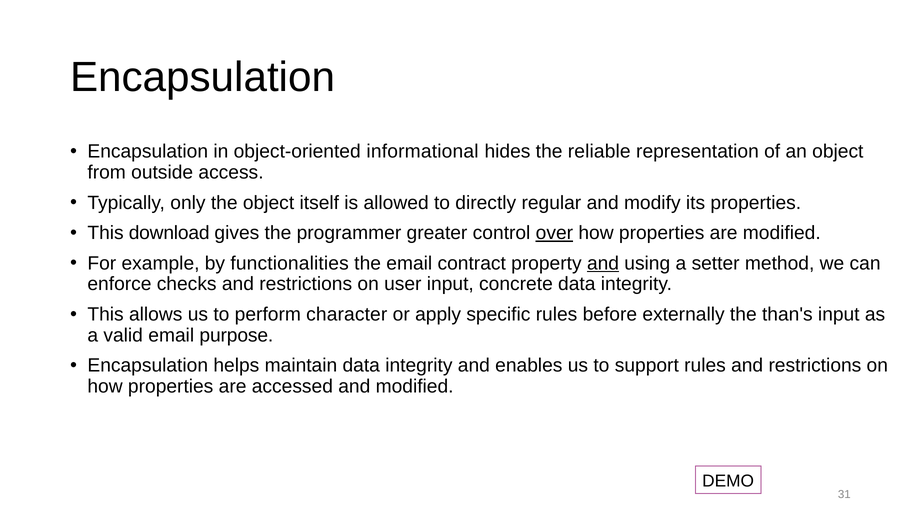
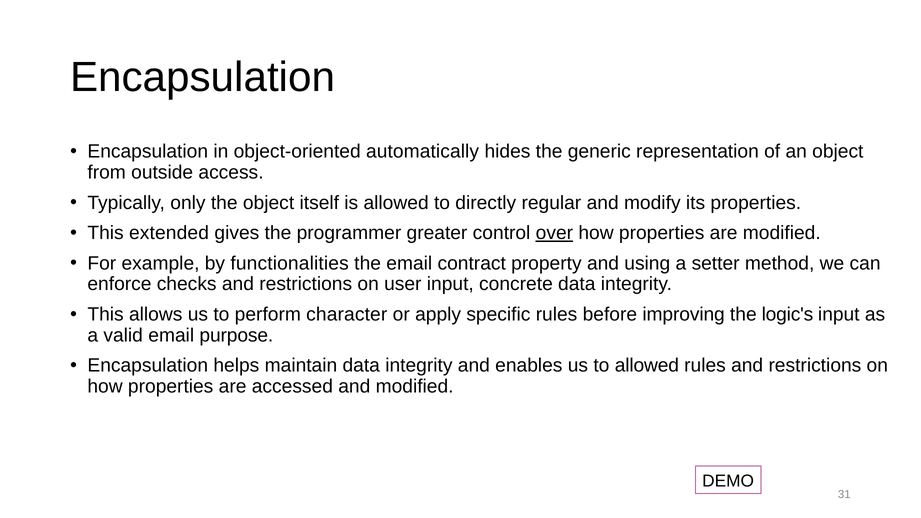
informational: informational -> automatically
reliable: reliable -> generic
download: download -> extended
and at (603, 263) underline: present -> none
externally: externally -> improving
than's: than's -> logic's
to support: support -> allowed
